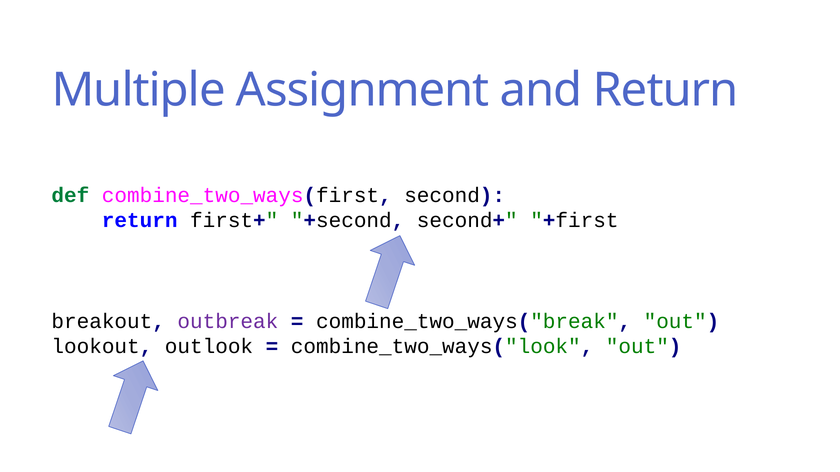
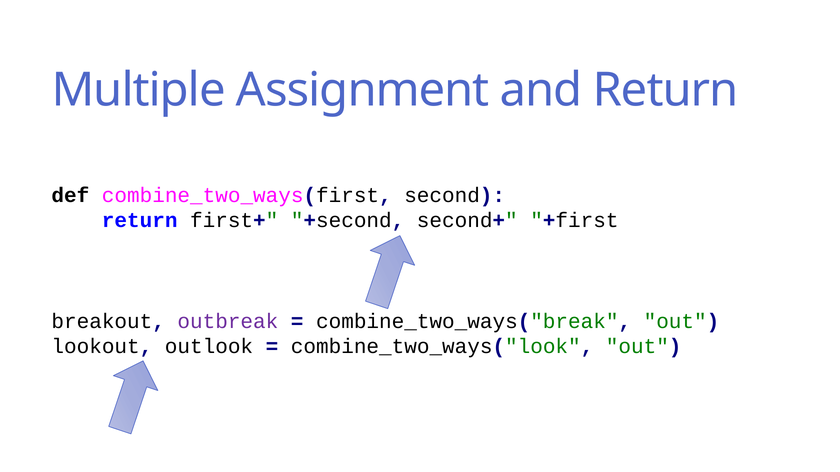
def colour: green -> black
